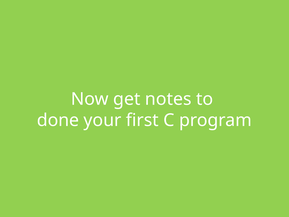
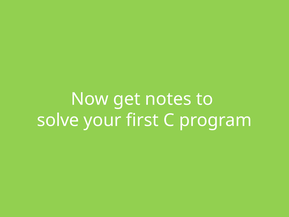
done: done -> solve
